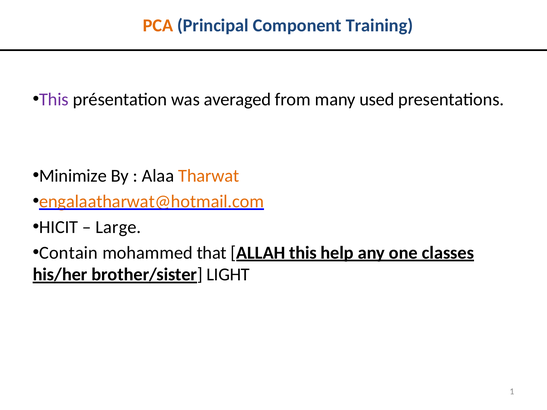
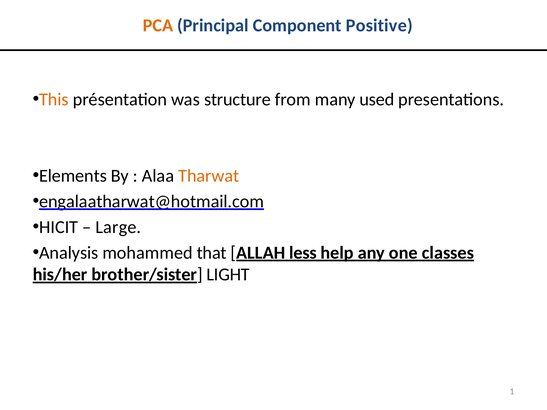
Training: Training -> Positive
This at (54, 99) colour: purple -> orange
averaged: averaged -> structure
Minimize: Minimize -> Elements
engalaatharwat@hotmail.com colour: orange -> black
Contain: Contain -> Analysis
ALLAH this: this -> less
